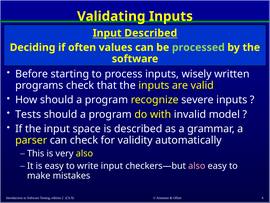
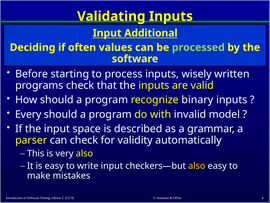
Input Described: Described -> Additional
severe: severe -> binary
Tests: Tests -> Every
also at (197, 166) colour: pink -> yellow
